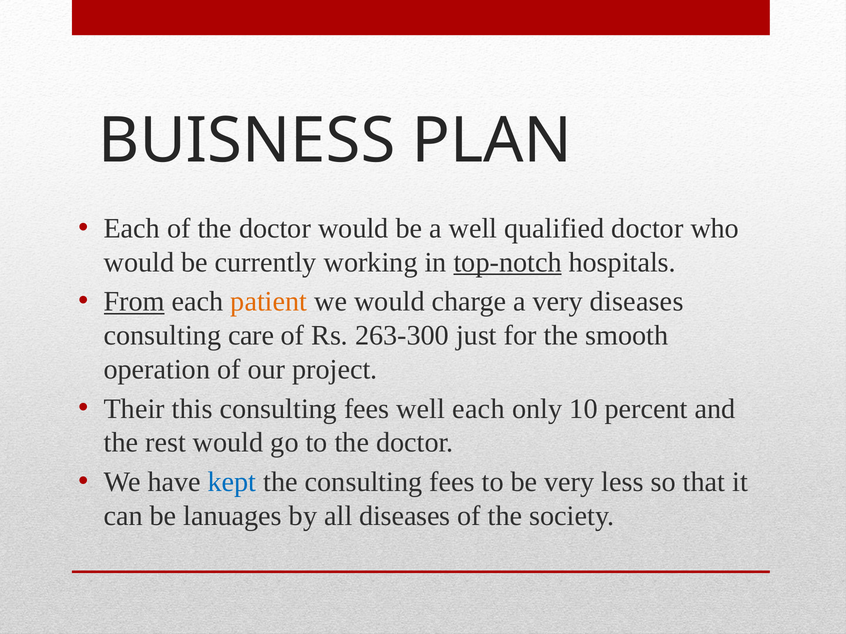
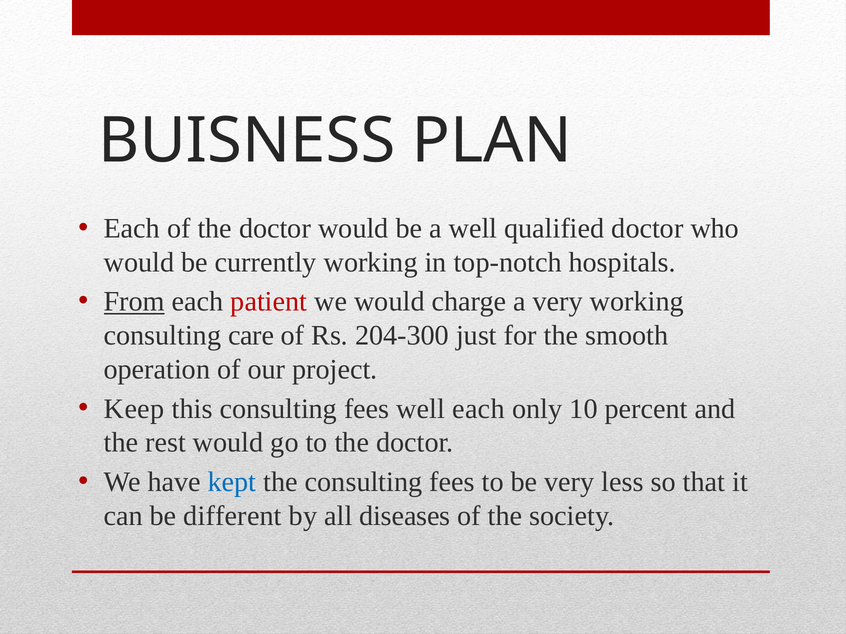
top-notch underline: present -> none
patient colour: orange -> red
very diseases: diseases -> working
263-300: 263-300 -> 204-300
Their: Their -> Keep
lanuages: lanuages -> different
